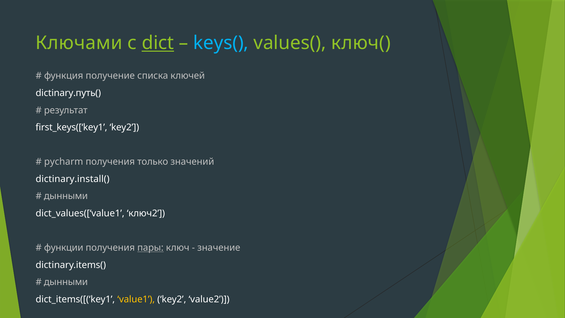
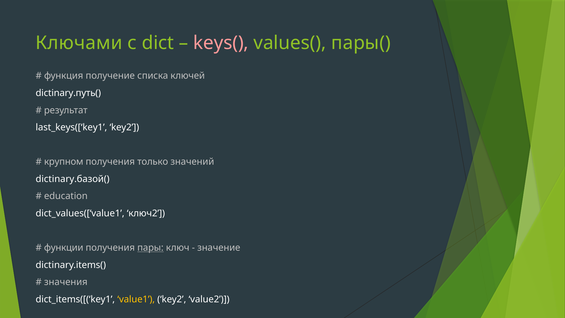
dict underline: present -> none
keys( colour: light blue -> pink
ключ(: ключ( -> пары(
first_keys([‘key1: first_keys([‘key1 -> last_keys([‘key1
pycharm: pycharm -> крупном
dictinary.install(: dictinary.install( -> dictinary.базой(
дынными at (66, 196): дынными -> education
дынными at (66, 282): дынными -> значения
